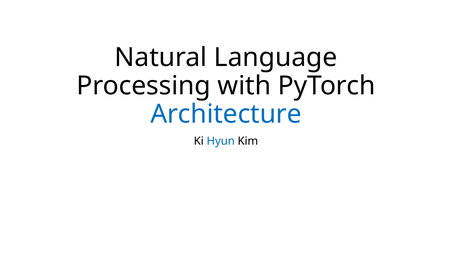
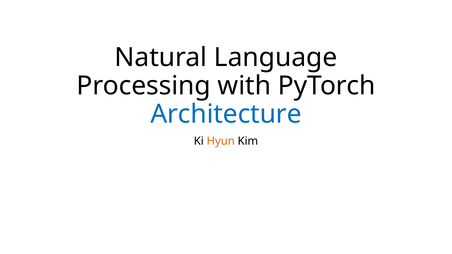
Hyun colour: blue -> orange
